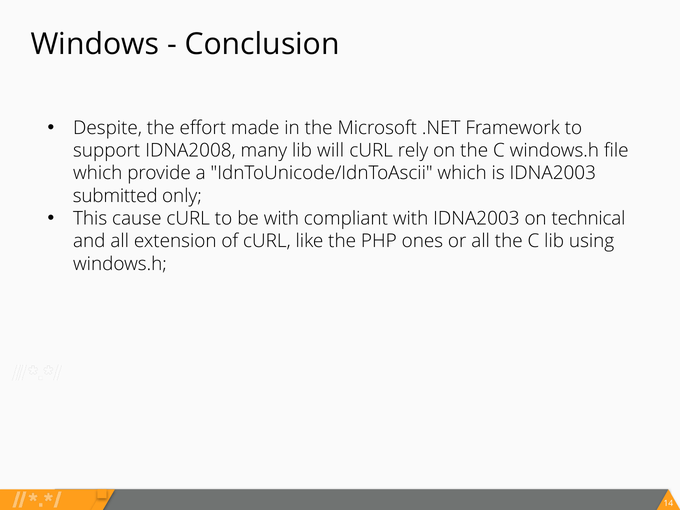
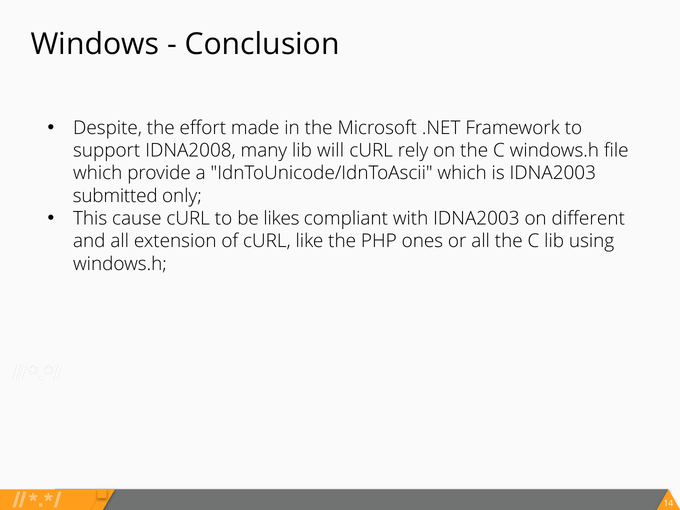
be with: with -> likes
technical: technical -> different
